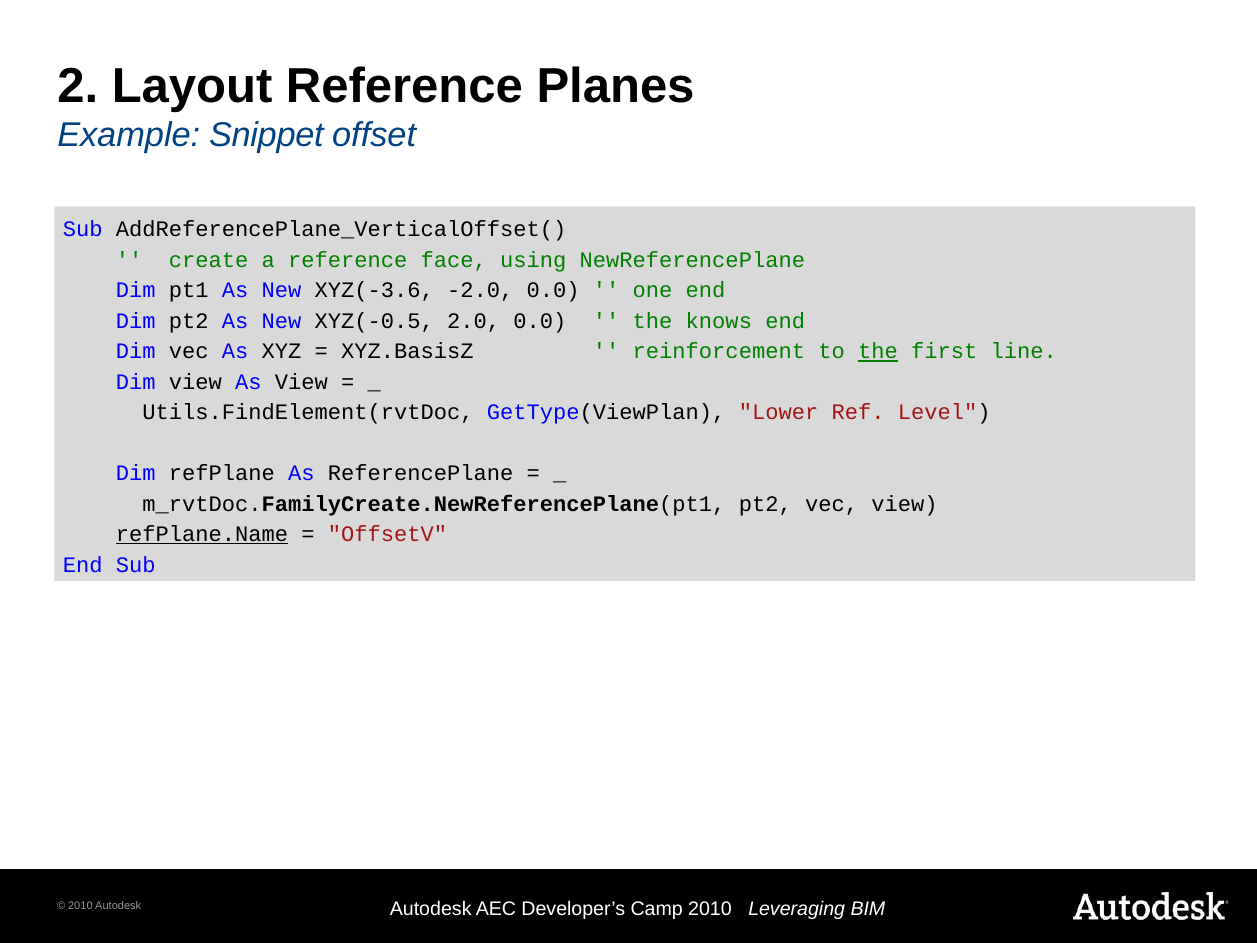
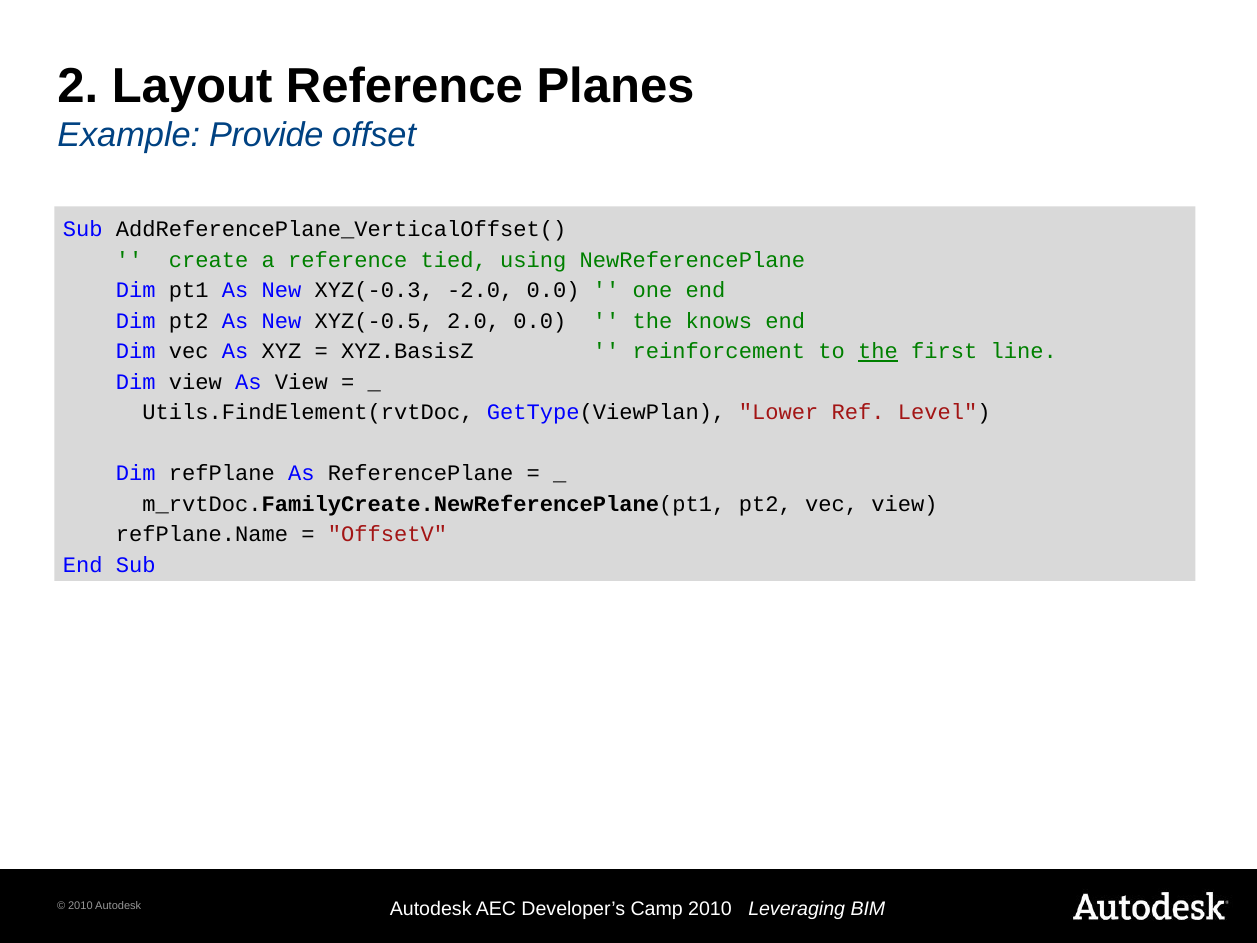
Snippet: Snippet -> Provide
face: face -> tied
XYZ(-3.6: XYZ(-3.6 -> XYZ(-0.3
refPlane.Name underline: present -> none
